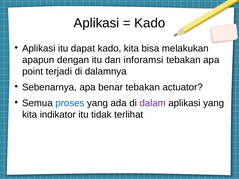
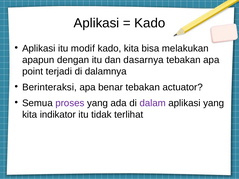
dapat: dapat -> modif
inforamsi: inforamsi -> dasarnya
Sebenarnya: Sebenarnya -> Berinteraksi
proses colour: blue -> purple
